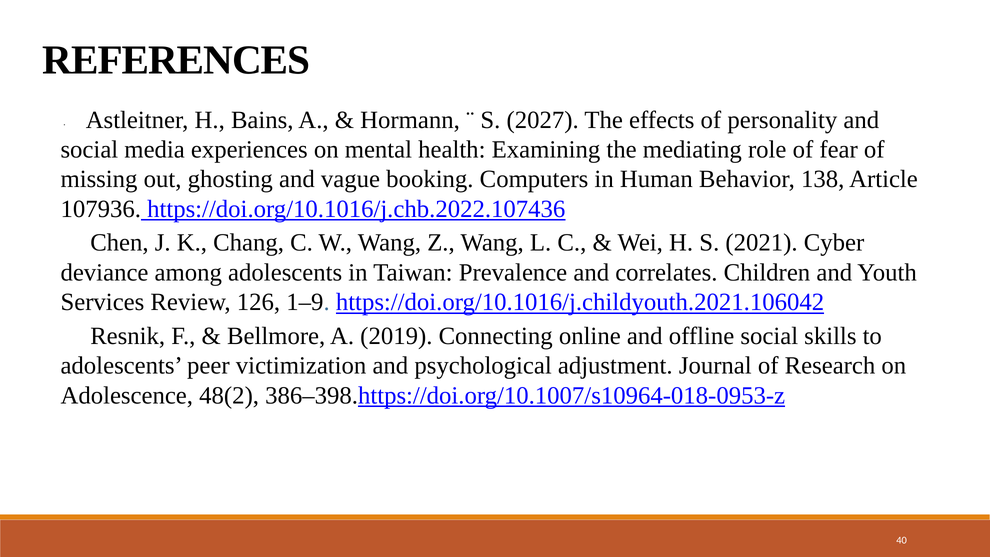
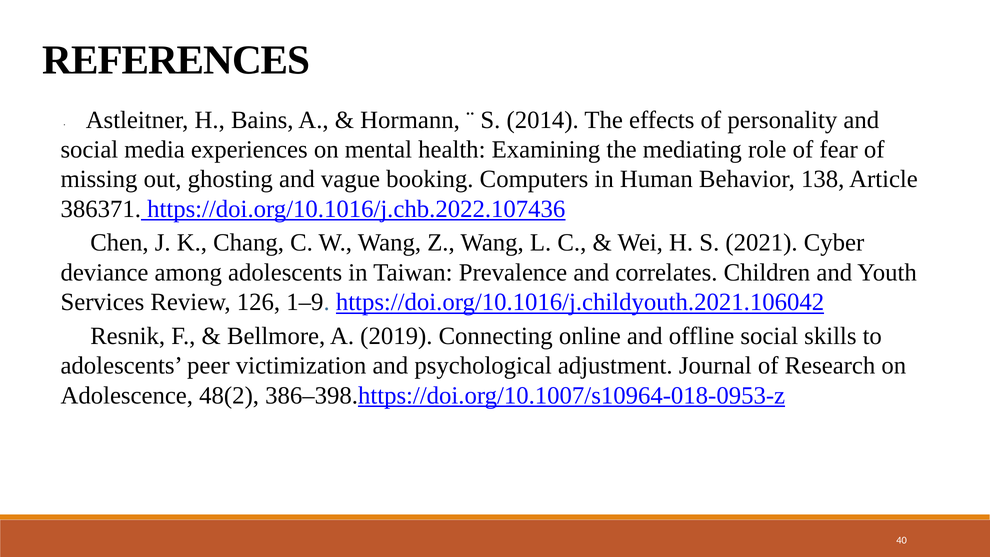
2027: 2027 -> 2014
107936: 107936 -> 386371
